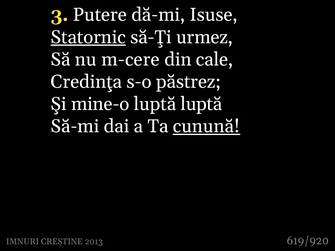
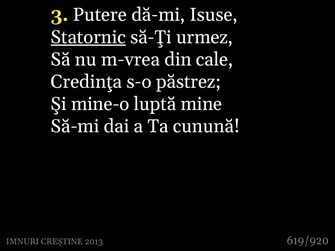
m-cere: m-cere -> m-vrea
luptă luptă: luptă -> mine
cunună underline: present -> none
